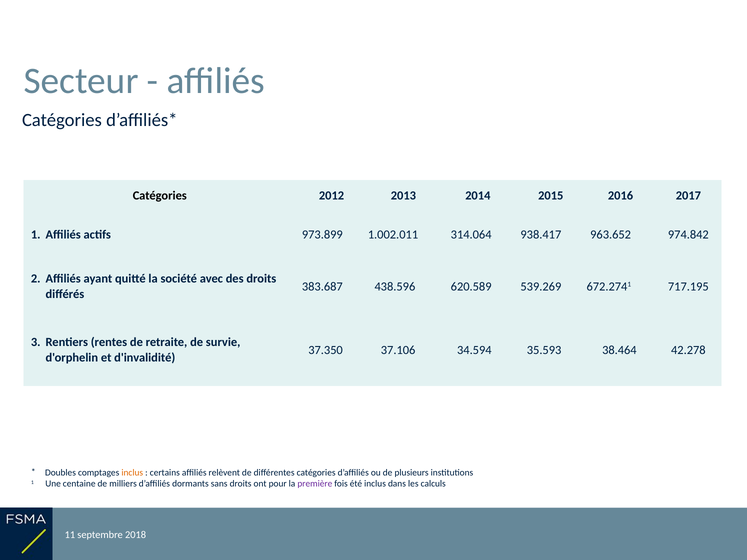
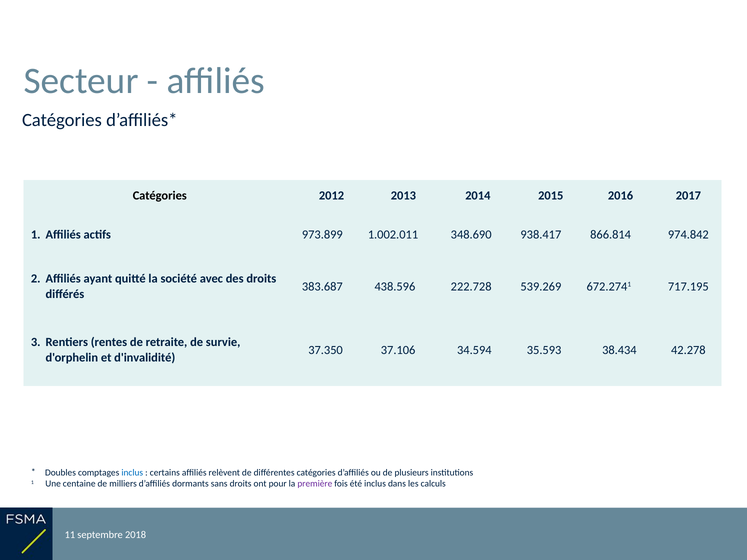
314.064: 314.064 -> 348.690
963.652: 963.652 -> 866.814
620.589: 620.589 -> 222.728
38.464: 38.464 -> 38.434
inclus at (132, 473) colour: orange -> blue
